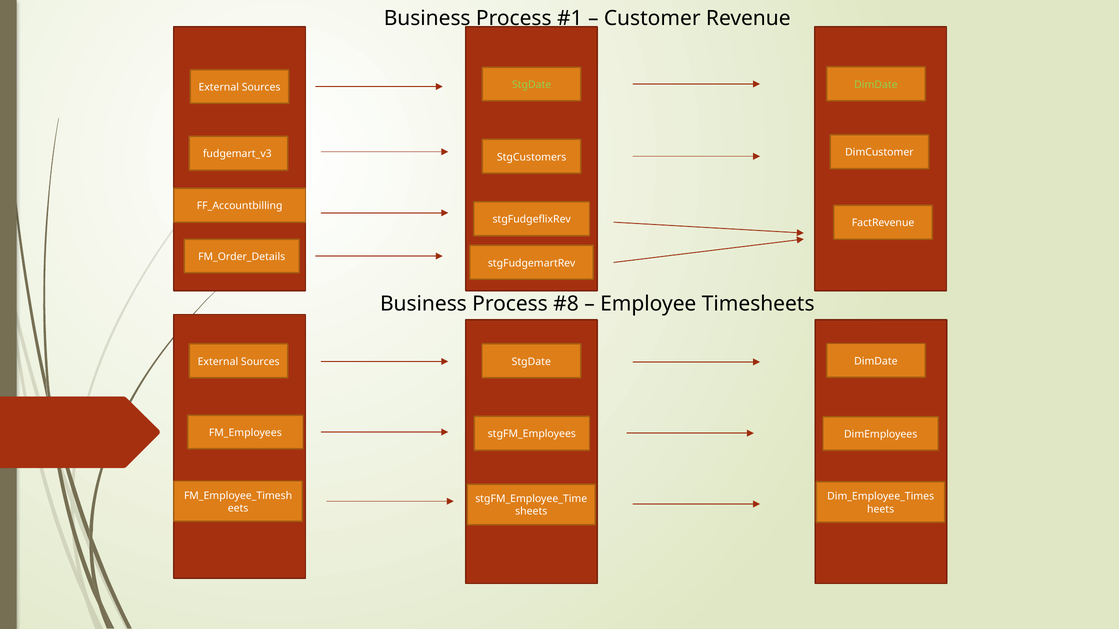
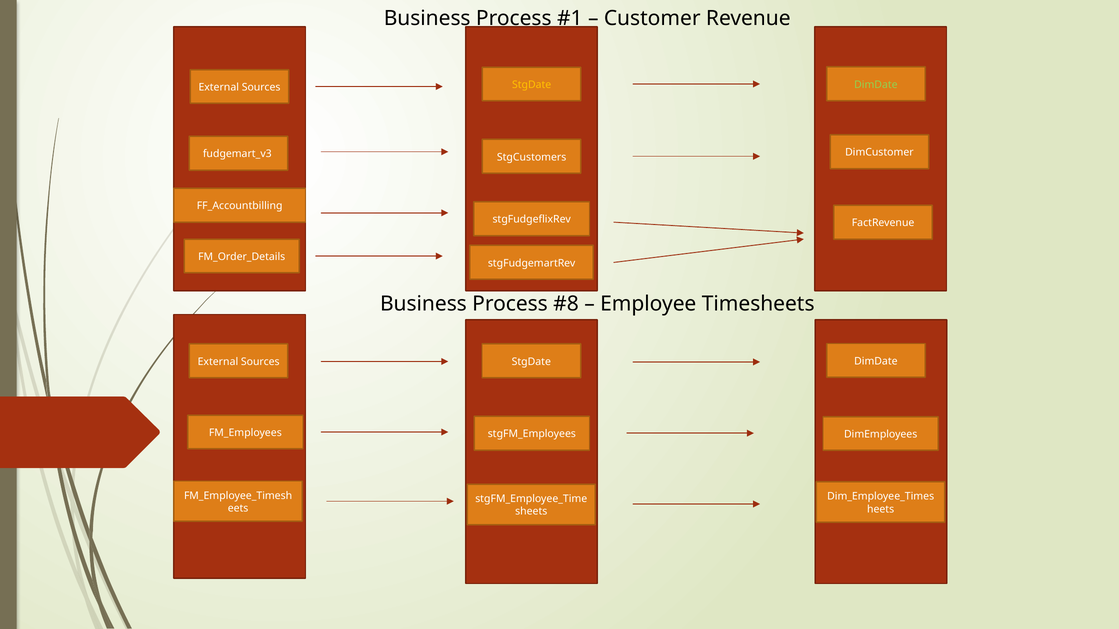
StgDate at (532, 85) colour: light green -> yellow
